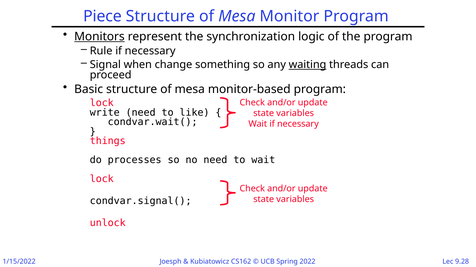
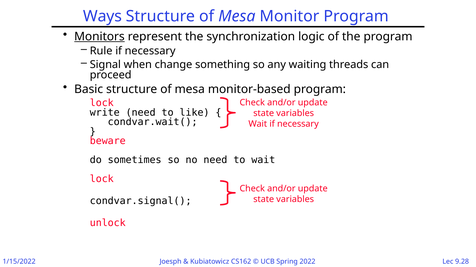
Piece: Piece -> Ways
waiting underline: present -> none
things: things -> beware
processes: processes -> sometimes
